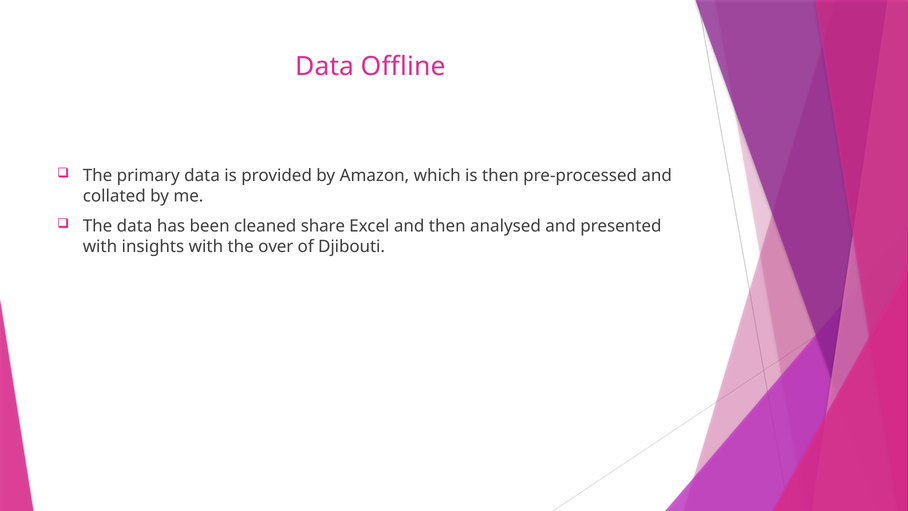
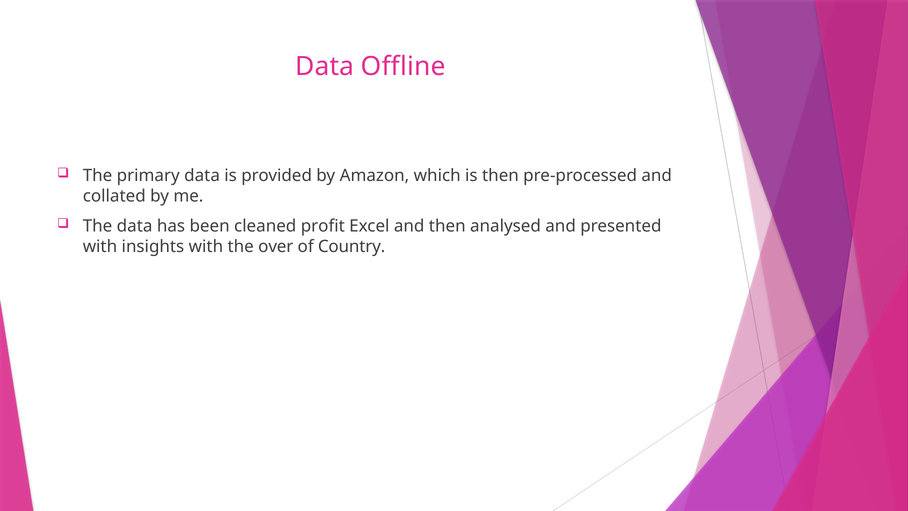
share: share -> profit
Djibouti: Djibouti -> Country
